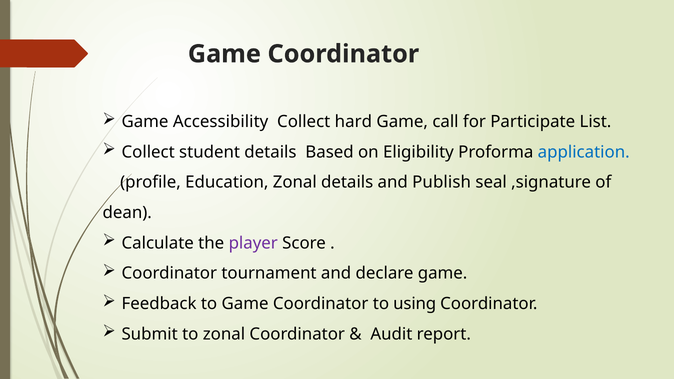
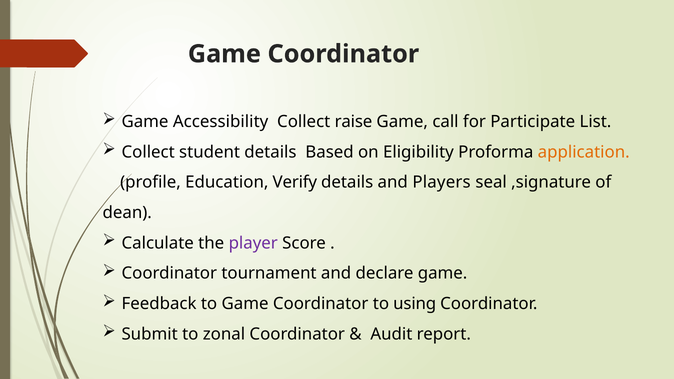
hard: hard -> raise
application colour: blue -> orange
Education Zonal: Zonal -> Verify
Publish: Publish -> Players
